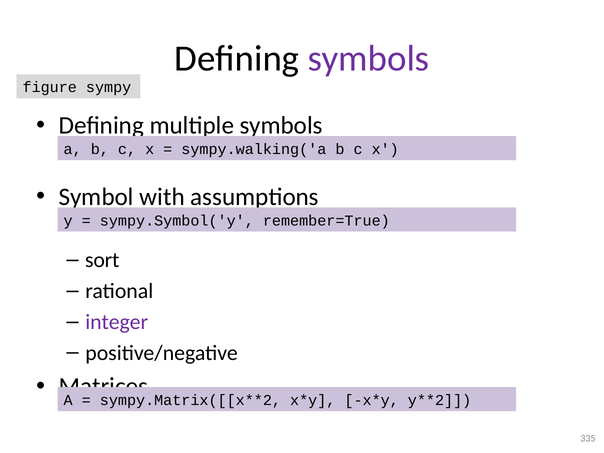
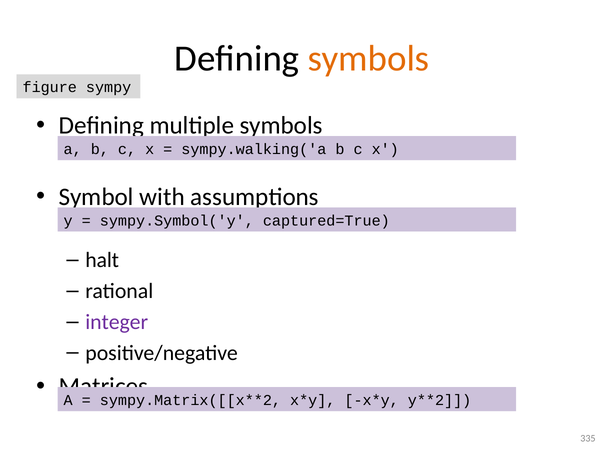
symbols at (368, 58) colour: purple -> orange
remember=True: remember=True -> captured=True
sort: sort -> halt
